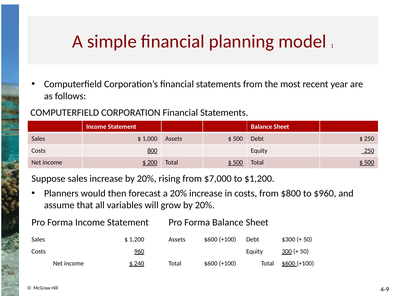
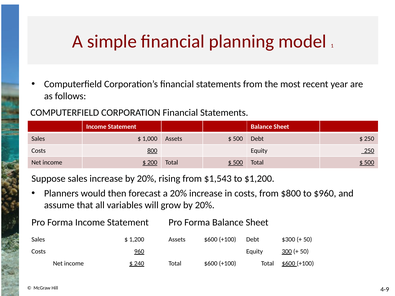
$7,000: $7,000 -> $1,543
